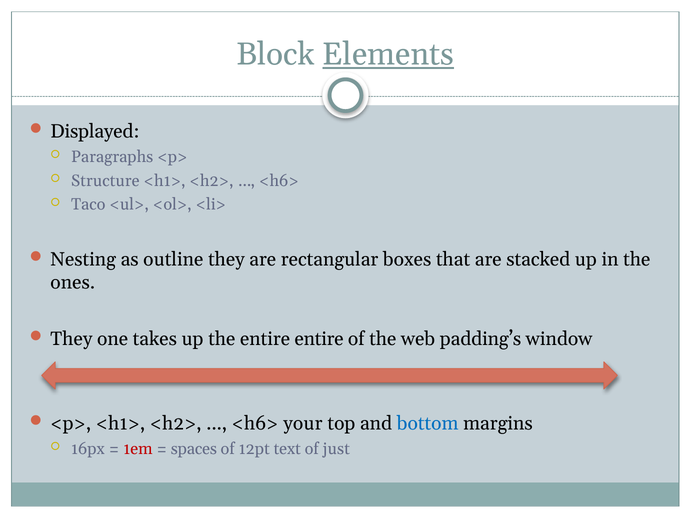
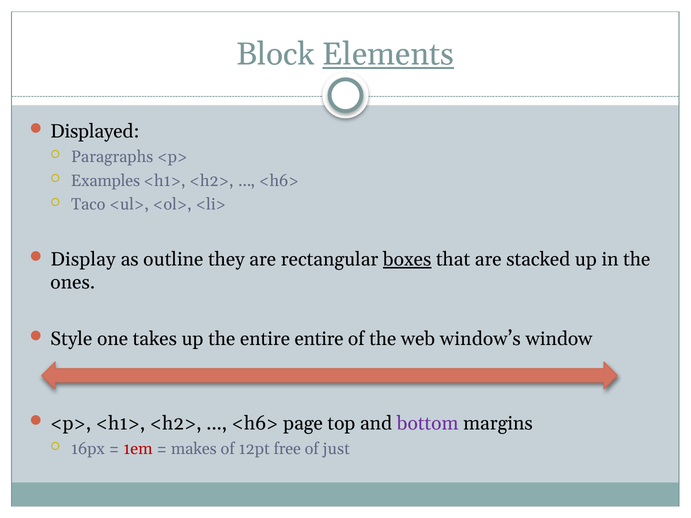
Structure: Structure -> Examples
Nesting: Nesting -> Display
boxes underline: none -> present
They at (71, 339): They -> Style
padding’s: padding’s -> window’s
your: your -> page
bottom colour: blue -> purple
spaces: spaces -> makes
text: text -> free
